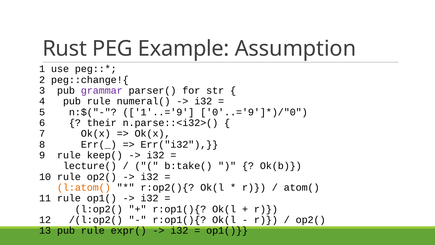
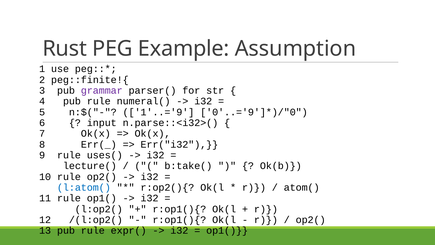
peg::change!{: peg::change!{ -> peg::finite!{
their: their -> input
keep(: keep( -> uses(
l:atom( colour: orange -> blue
